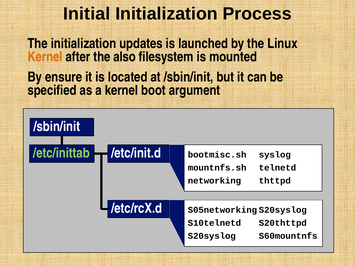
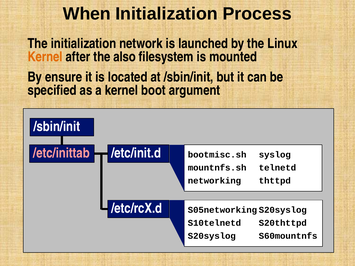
Initial: Initial -> When
updates: updates -> network
/etc/inittab colour: light green -> pink
